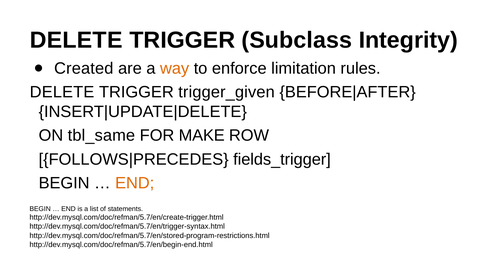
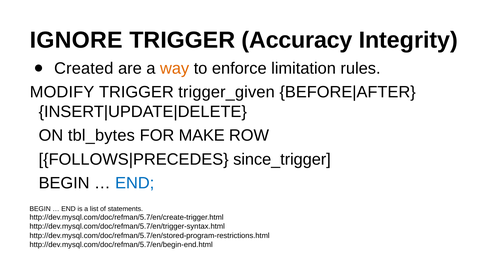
DELETE at (76, 40): DELETE -> IGNORE
Subclass: Subclass -> Accuracy
DELETE at (62, 92): DELETE -> MODIFY
tbl_same: tbl_same -> tbl_bytes
fields_trigger: fields_trigger -> since_trigger
END at (135, 183) colour: orange -> blue
